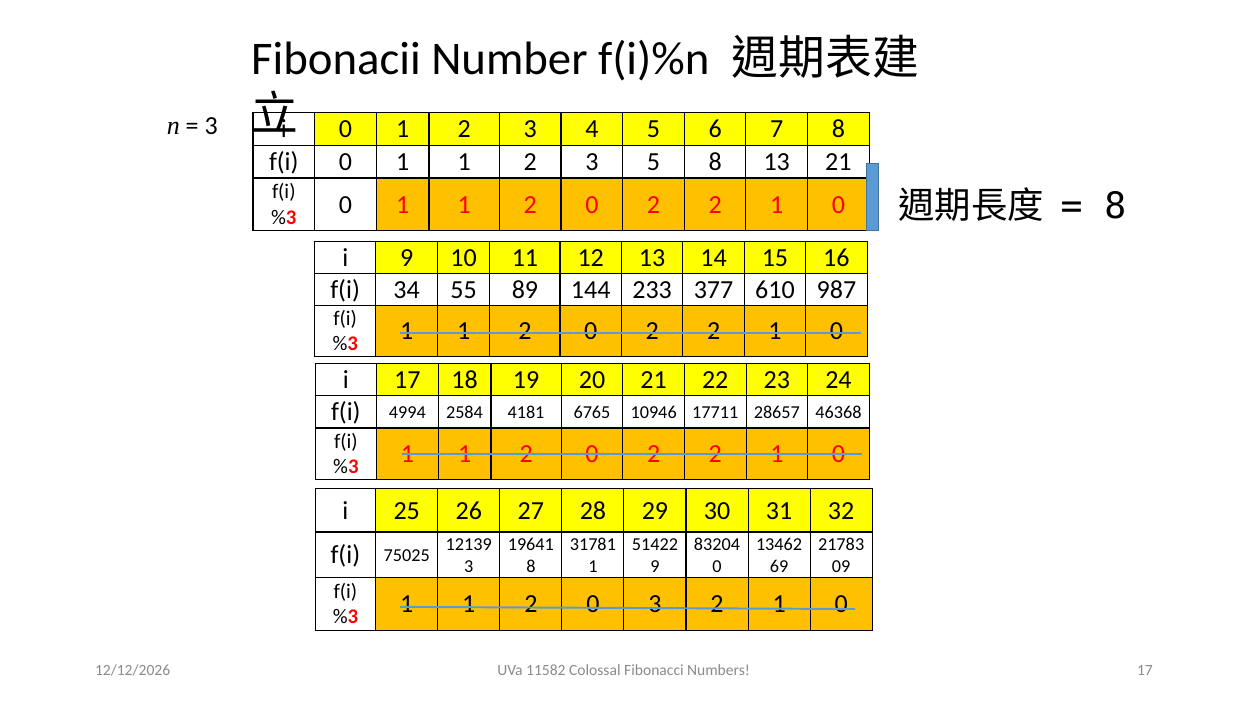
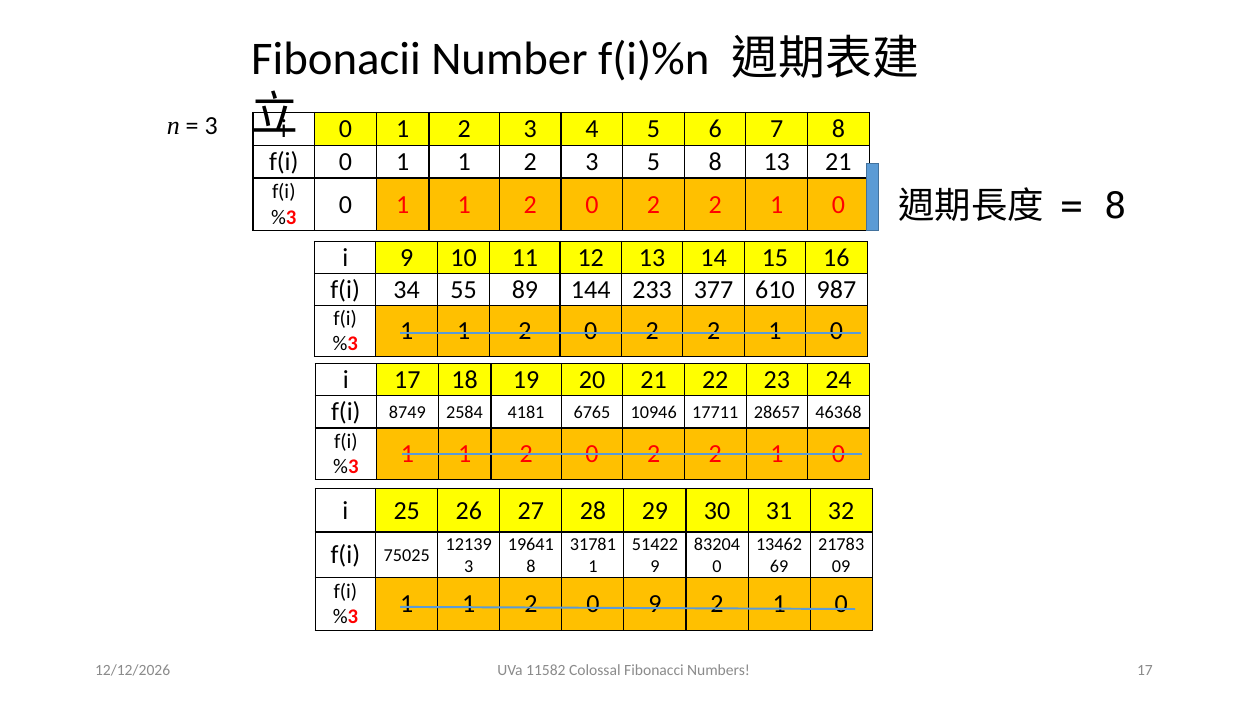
4994: 4994 -> 8749
0 3: 3 -> 9
